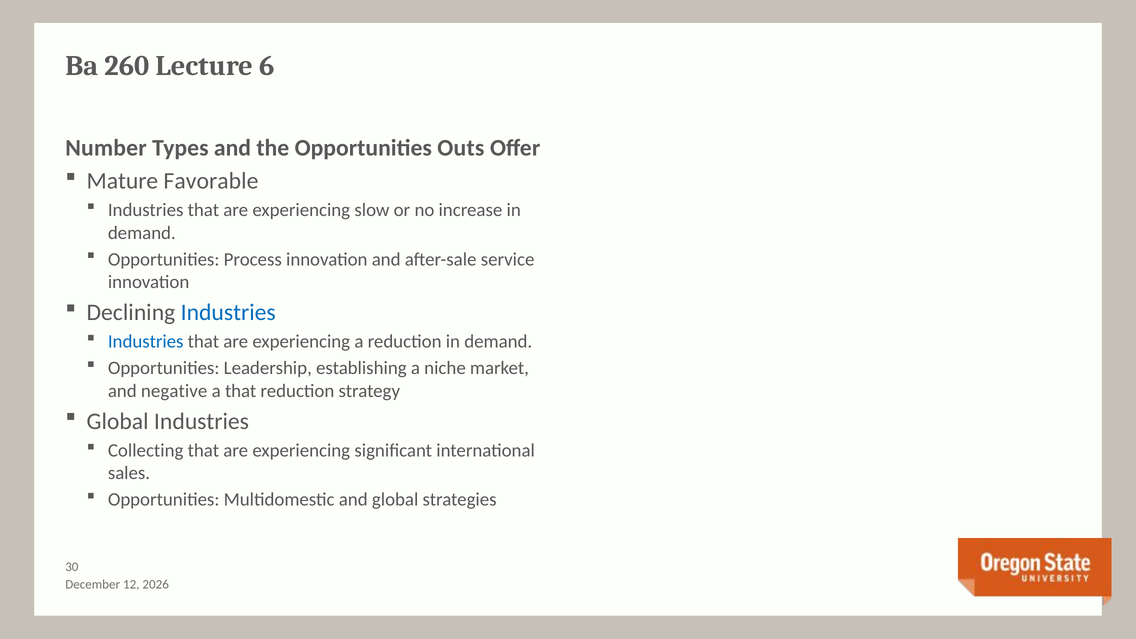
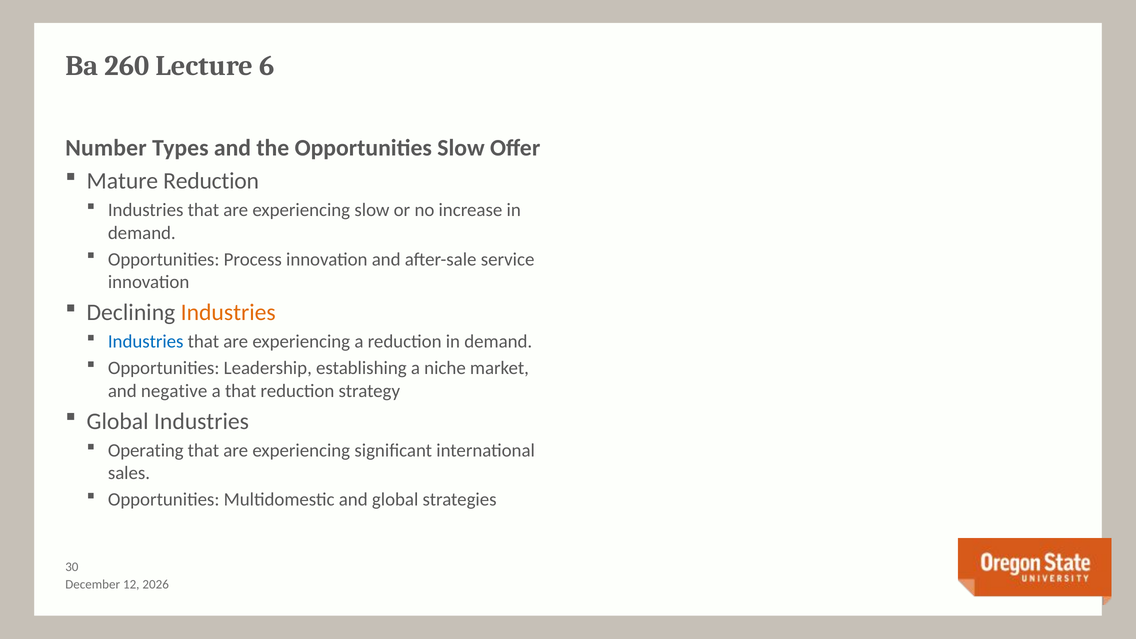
Opportunities Outs: Outs -> Slow
Mature Favorable: Favorable -> Reduction
Industries at (228, 313) colour: blue -> orange
Collecting: Collecting -> Operating
